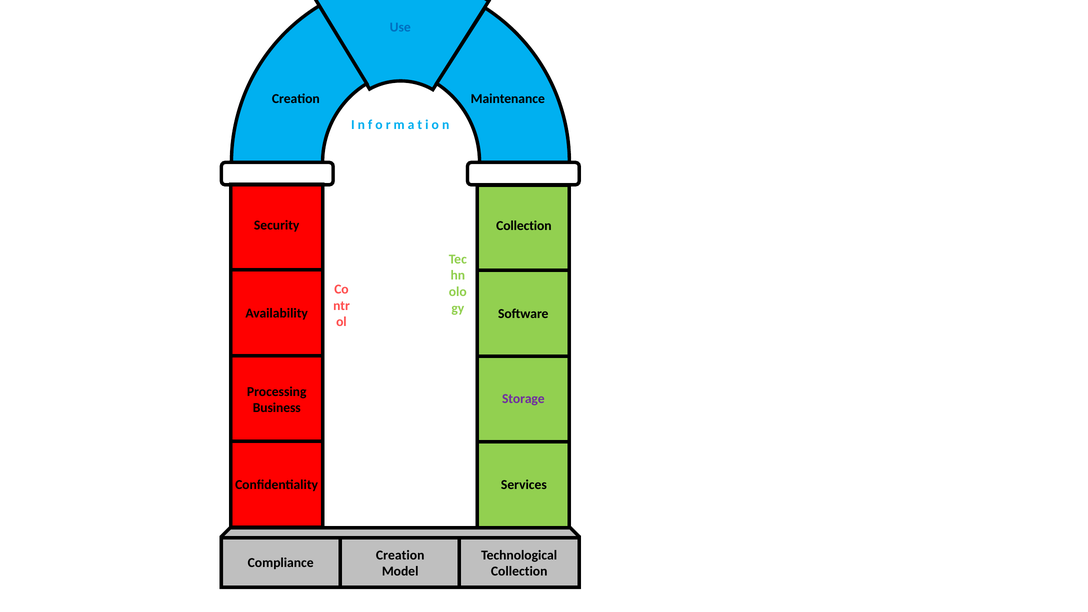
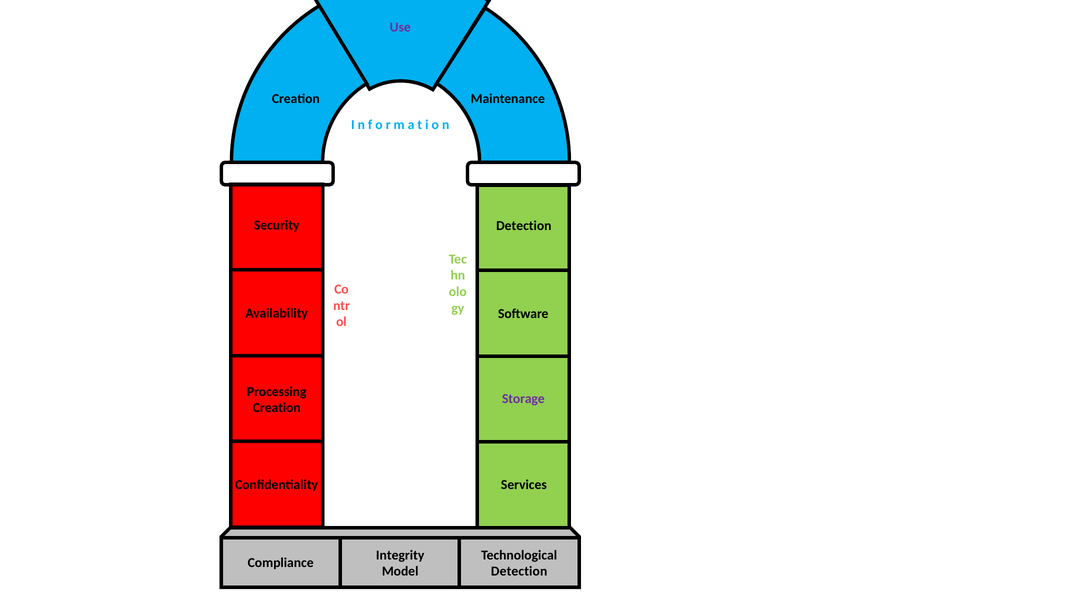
Use colour: blue -> purple
Collection at (524, 226): Collection -> Detection
Business at (277, 408): Business -> Creation
Creation at (400, 555): Creation -> Integrity
Collection at (519, 571): Collection -> Detection
